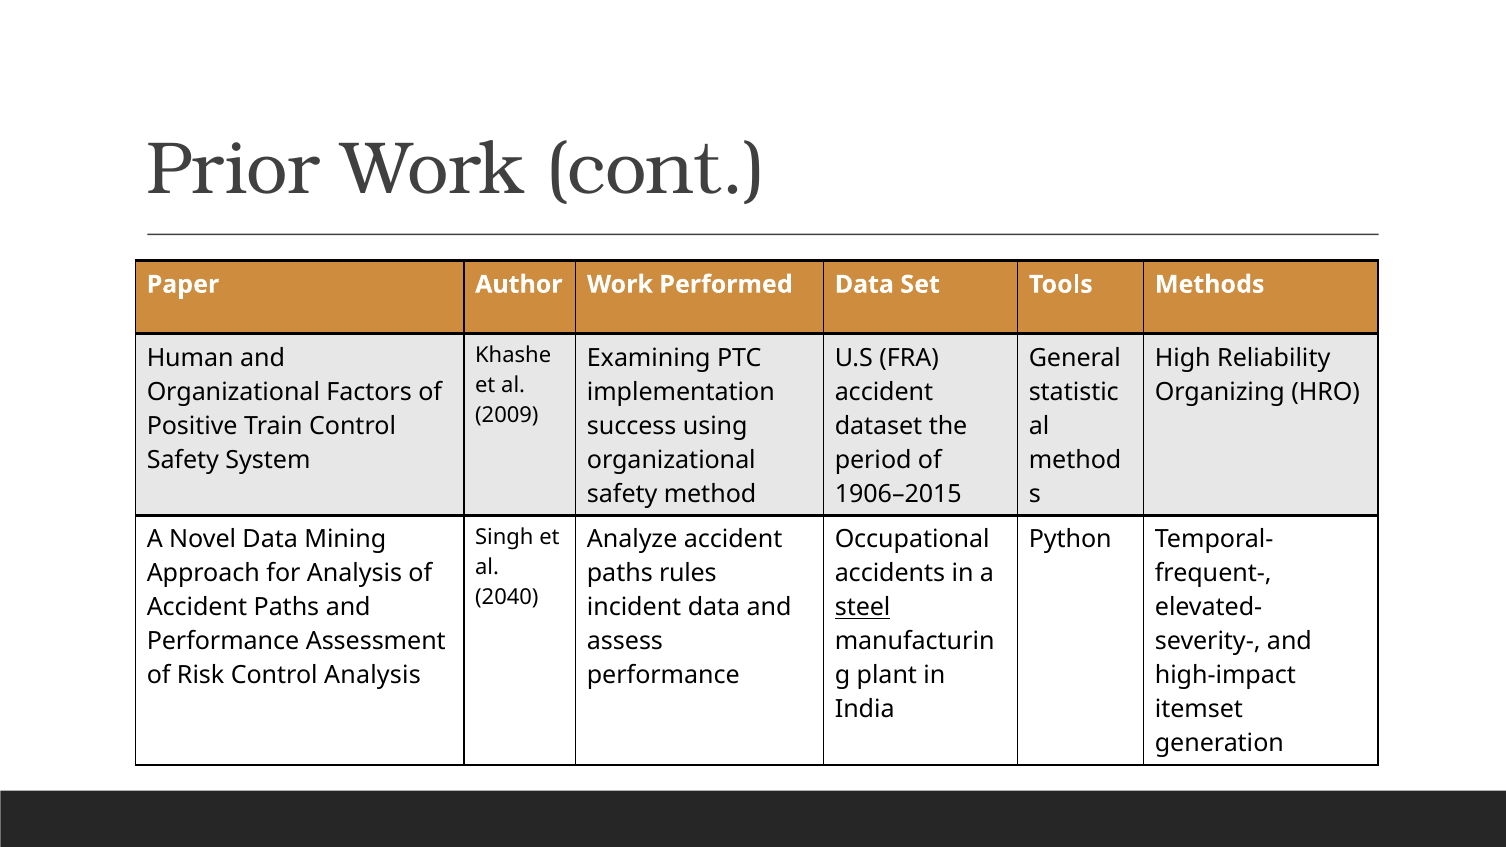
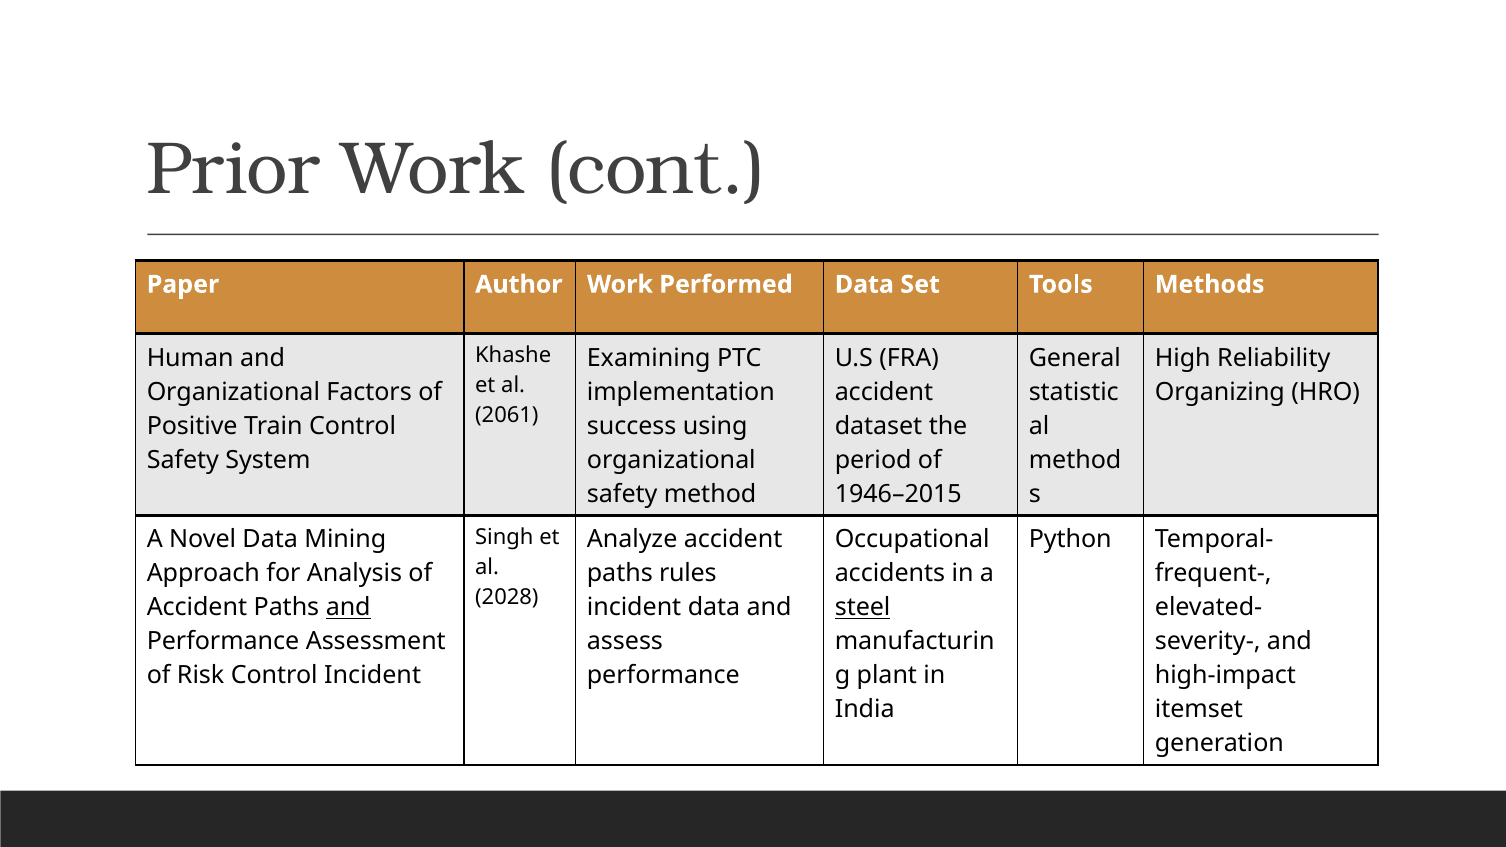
2009: 2009 -> 2061
1906–2015: 1906–2015 -> 1946–2015
2040: 2040 -> 2028
and at (348, 608) underline: none -> present
Control Analysis: Analysis -> Incident
